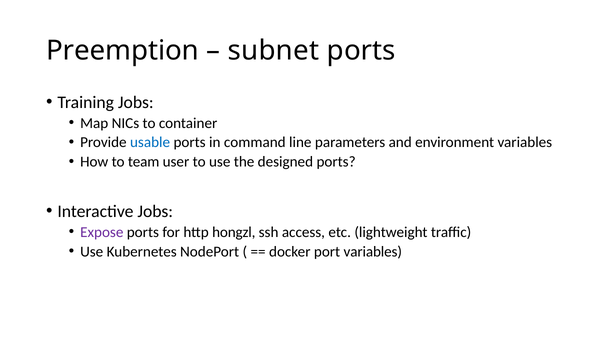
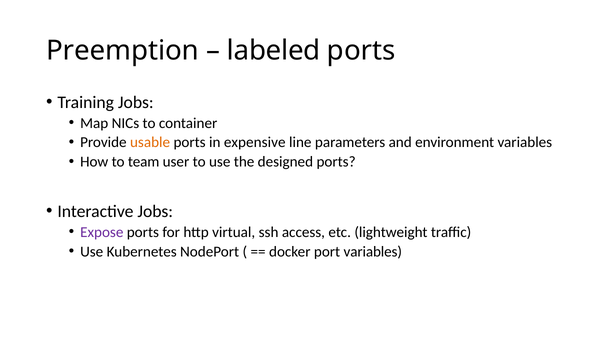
subnet: subnet -> labeled
usable colour: blue -> orange
command: command -> expensive
hongzl: hongzl -> virtual
